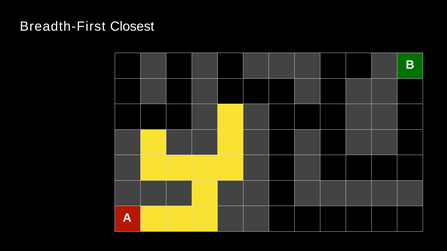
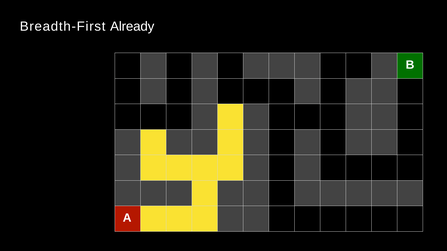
Closest: Closest -> Already
